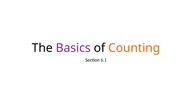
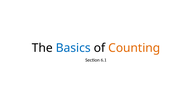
Basics colour: purple -> blue
